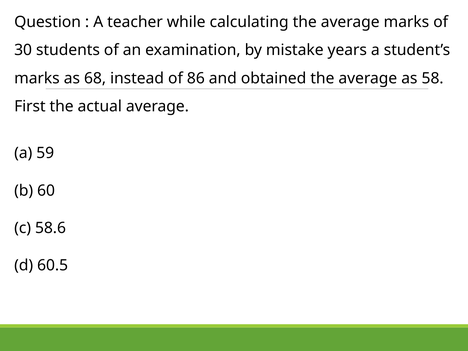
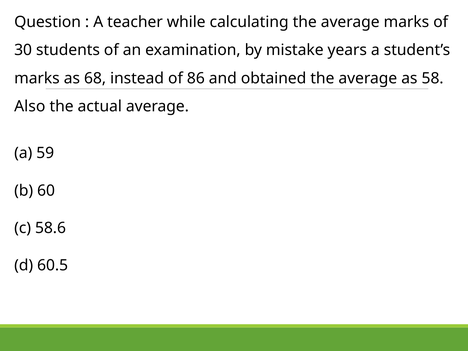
First: First -> Also
